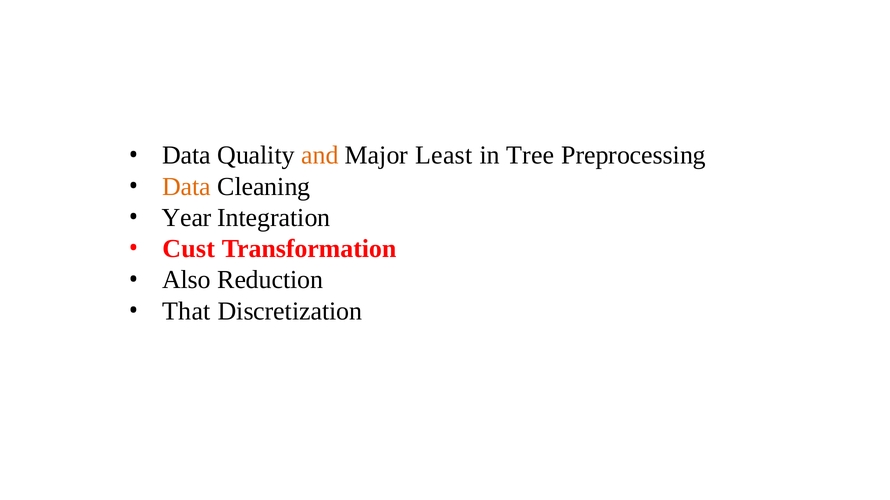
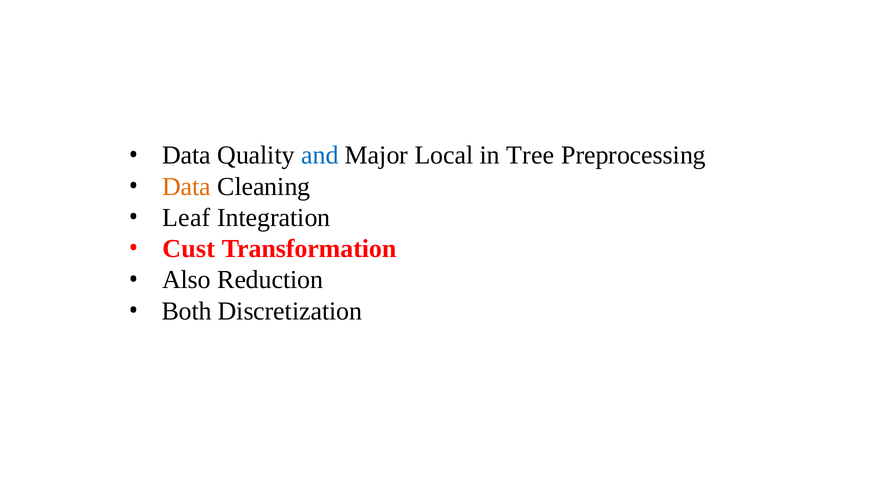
and colour: orange -> blue
Least: Least -> Local
Year: Year -> Leaf
That: That -> Both
